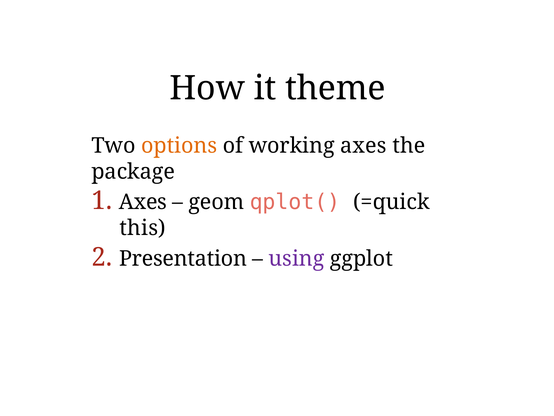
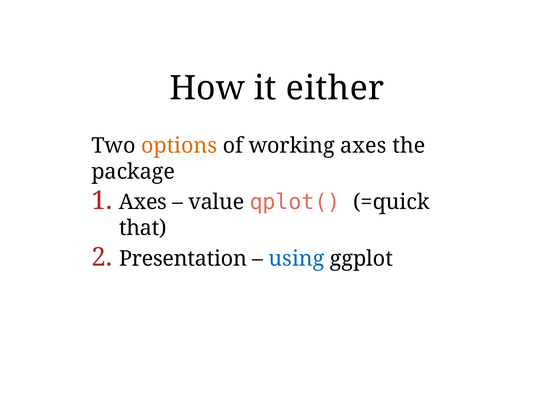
theme: theme -> either
geom: geom -> value
this: this -> that
using colour: purple -> blue
